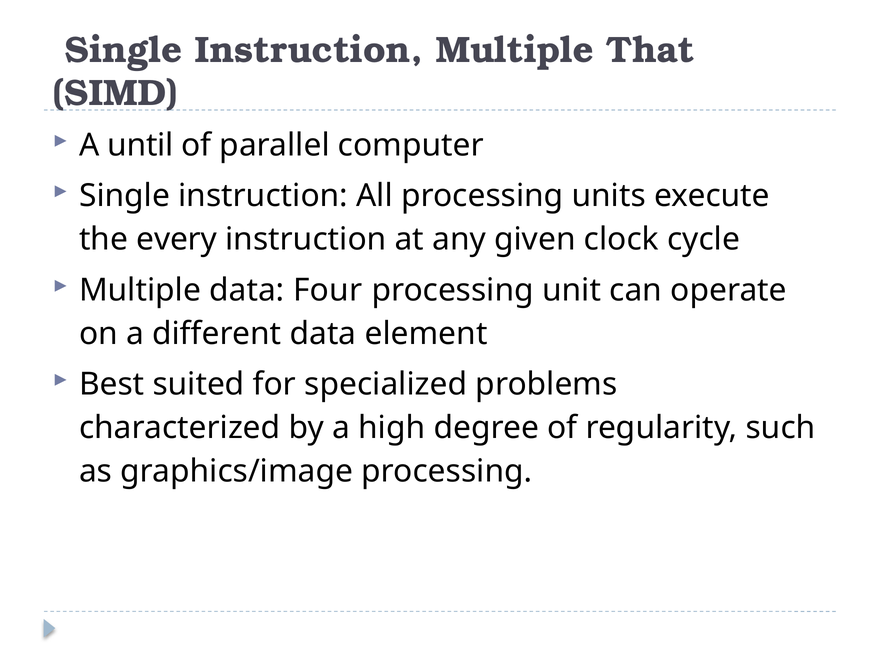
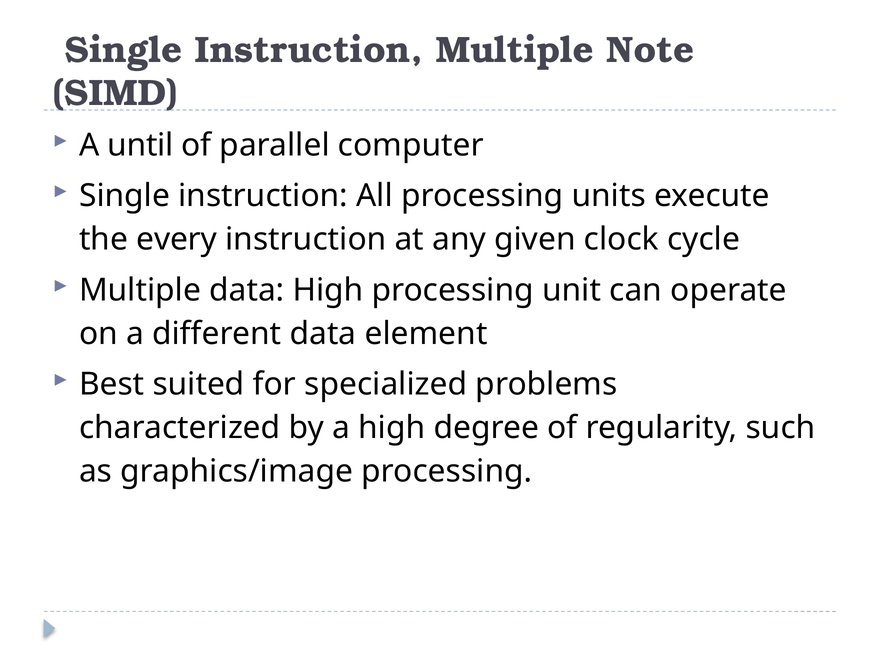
That: That -> Note
data Four: Four -> High
